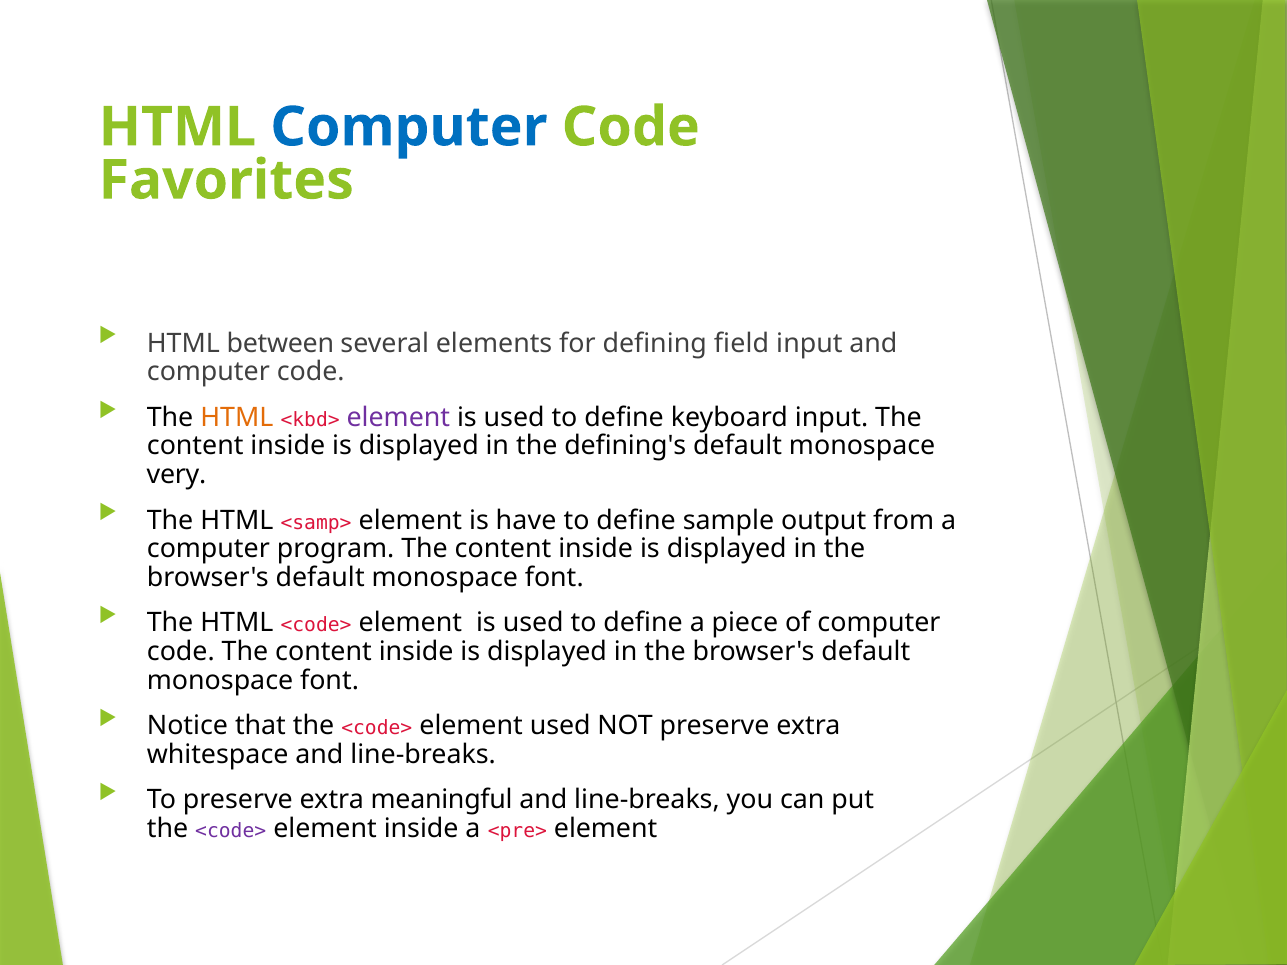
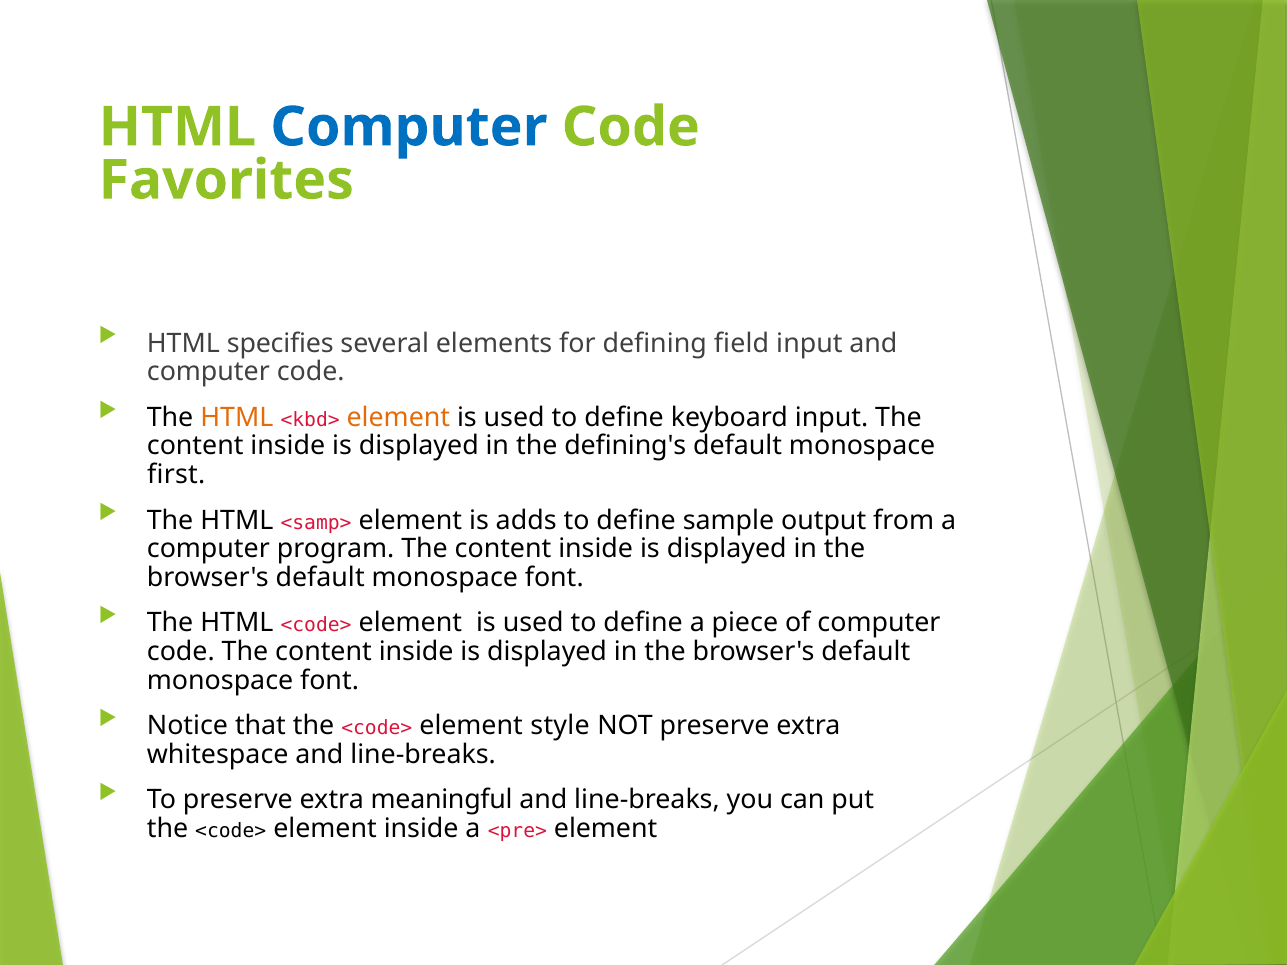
between: between -> specifies
element at (398, 417) colour: purple -> orange
very: very -> first
have: have -> adds
element used: used -> style
<code> at (231, 832) colour: purple -> black
